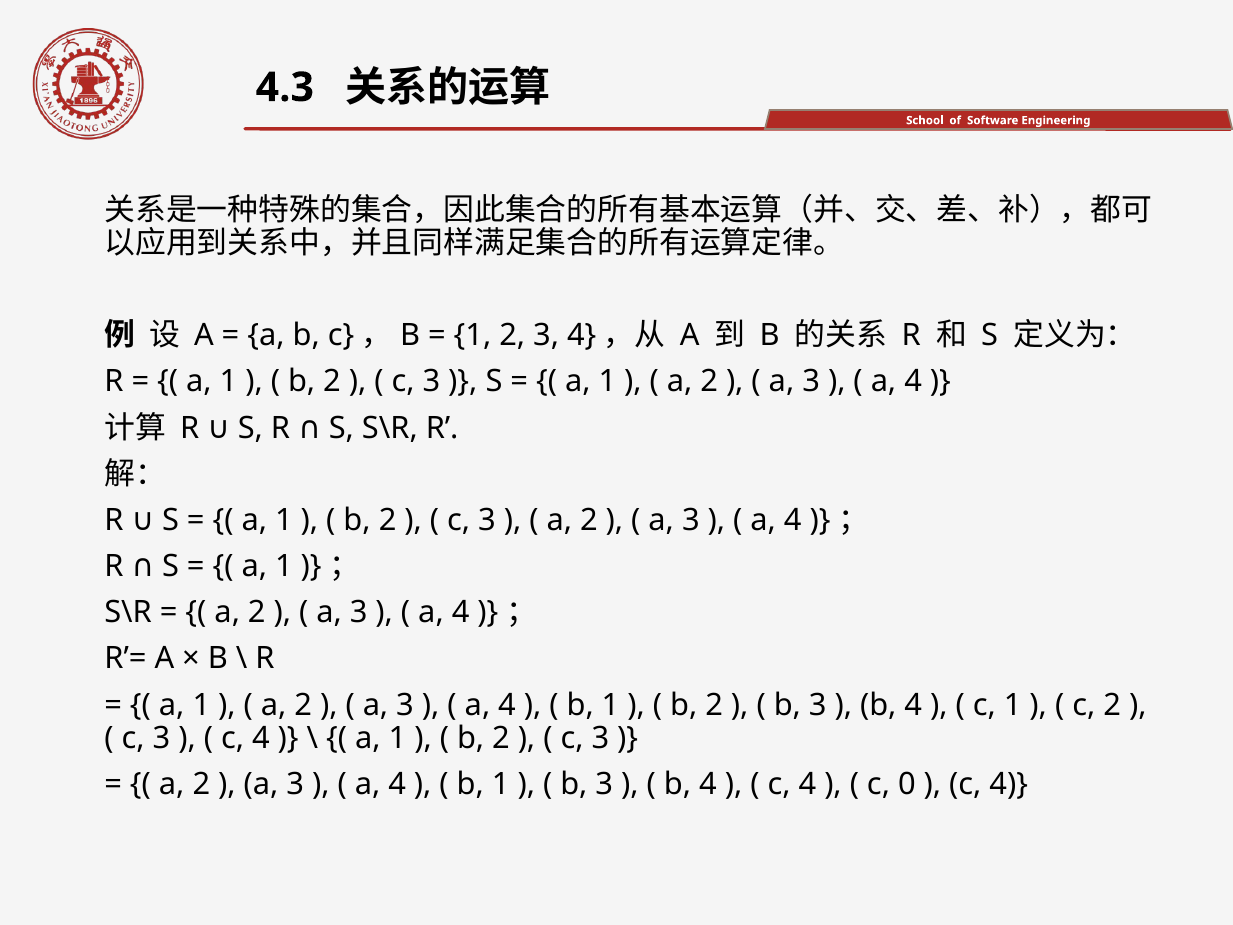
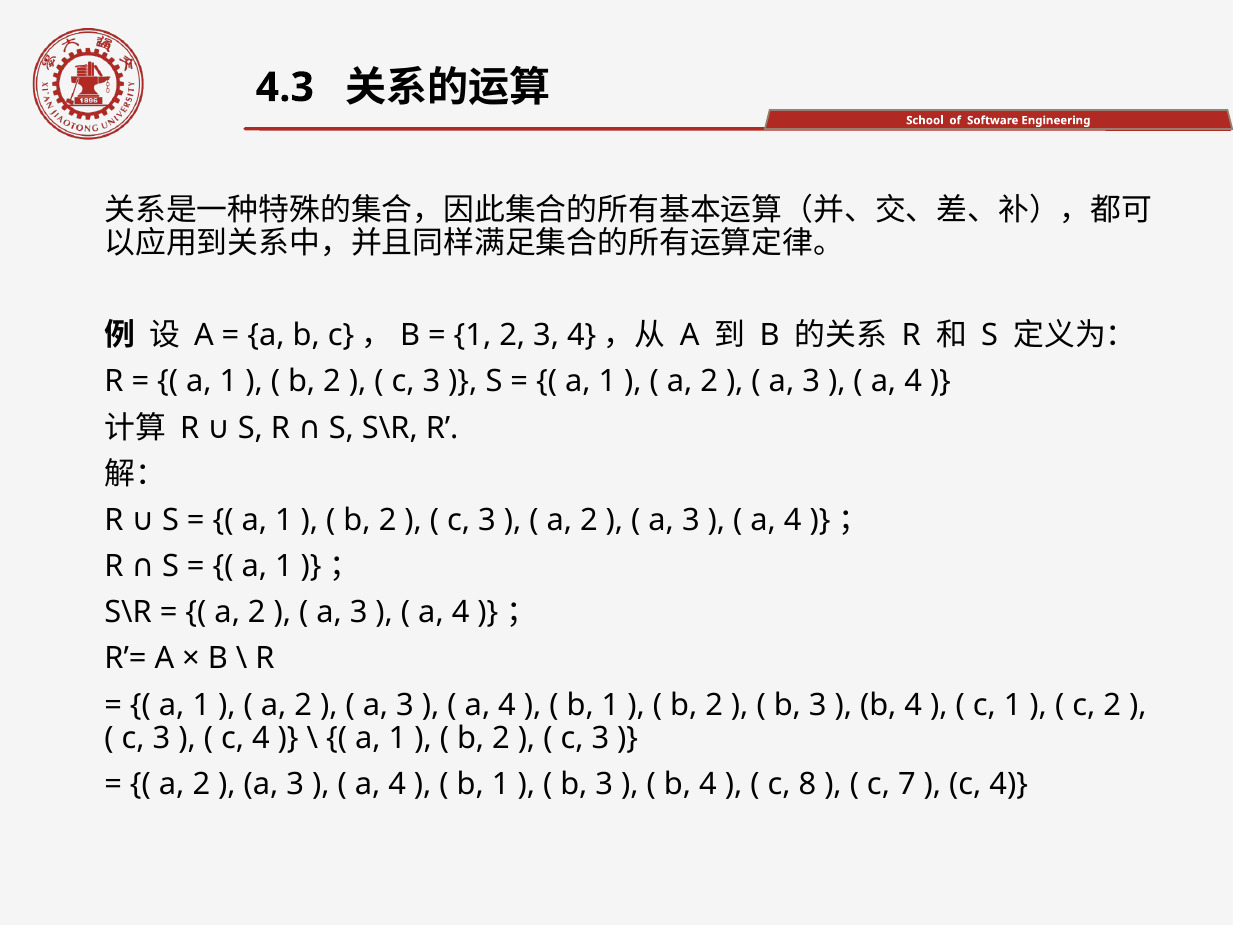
4 at (807, 784): 4 -> 8
0: 0 -> 7
